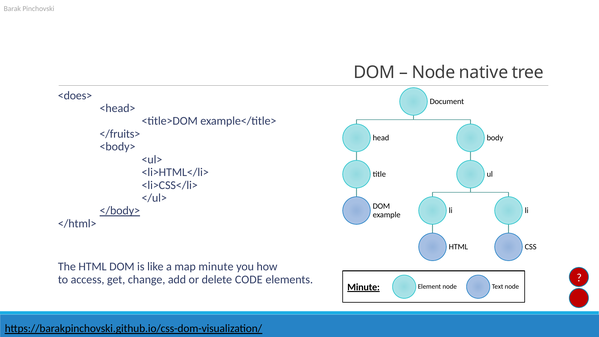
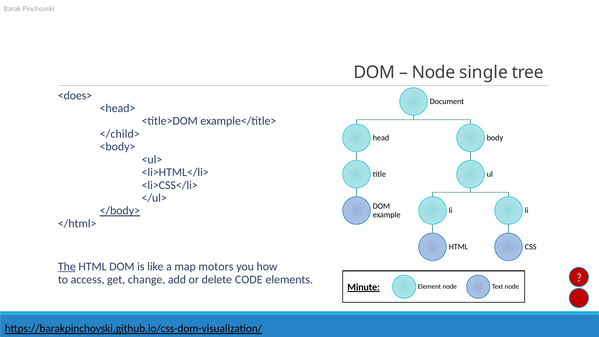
native: native -> single
</fruits>: </fruits> -> </child>
The underline: none -> present
map minute: minute -> motors
